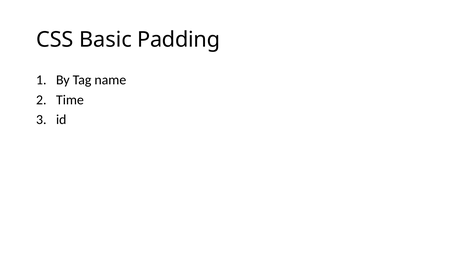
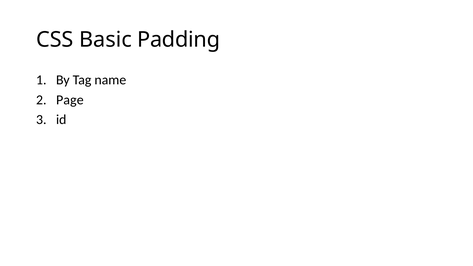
Time: Time -> Page
